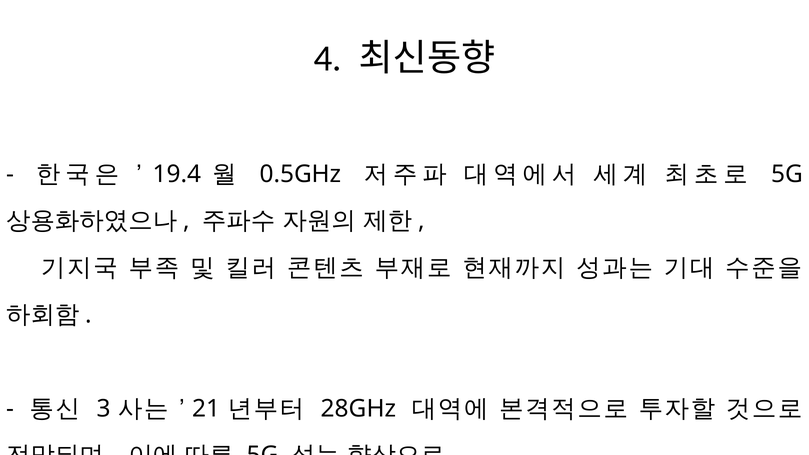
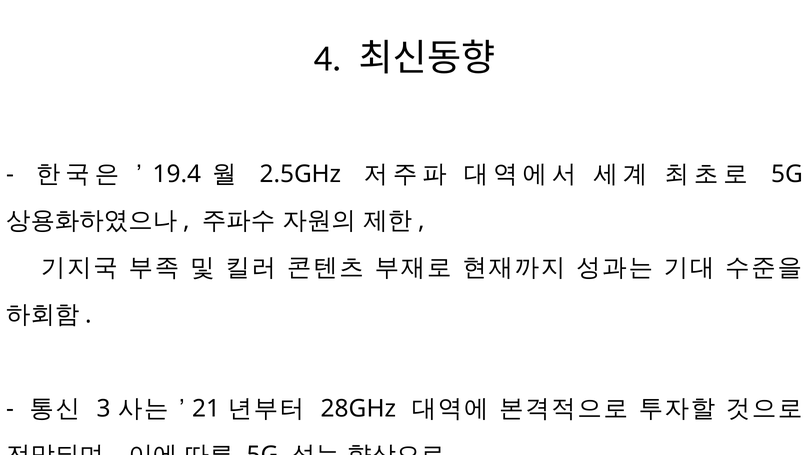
0.5GHz: 0.5GHz -> 2.5GHz
